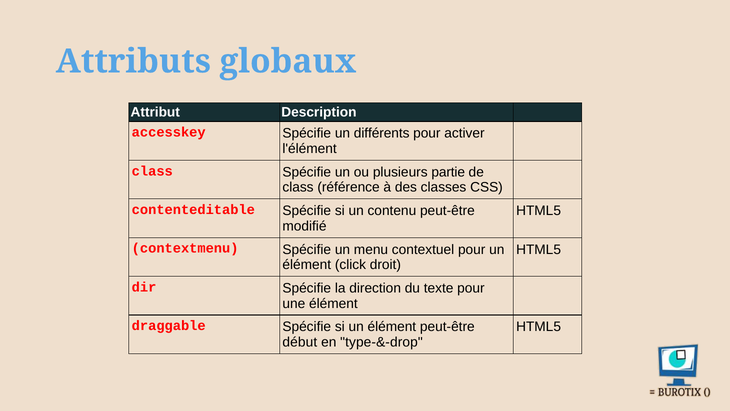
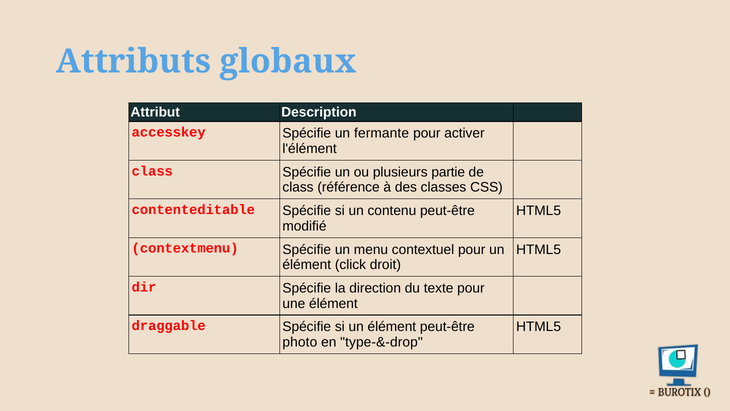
différents: différents -> fermante
début: début -> photo
